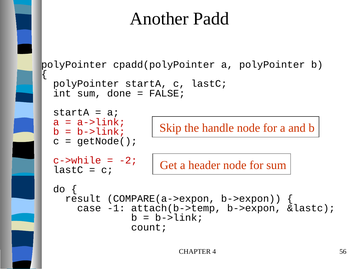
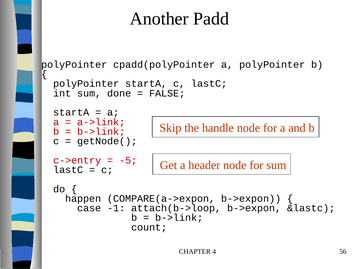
c->while: c->while -> c->entry
-2: -2 -> -5
result: result -> happen
attach(b->temp: attach(b->temp -> attach(b->loop
